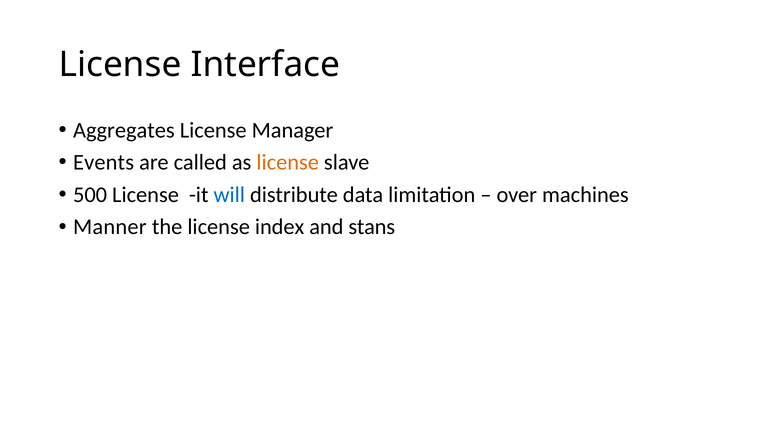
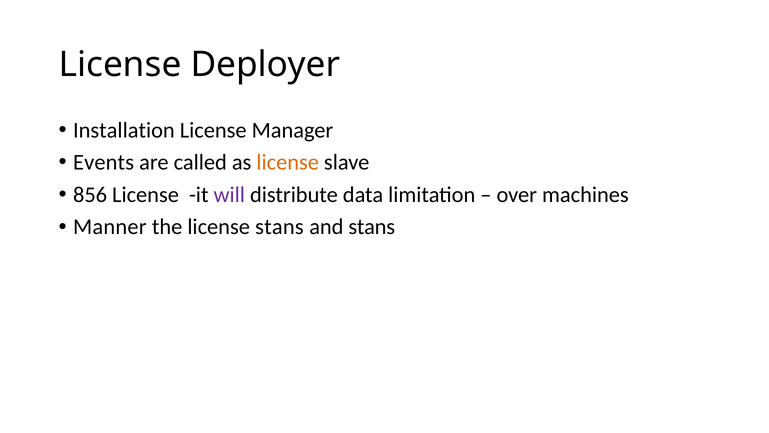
Interface: Interface -> Deployer
Aggregates: Aggregates -> Installation
500: 500 -> 856
will colour: blue -> purple
license index: index -> stans
